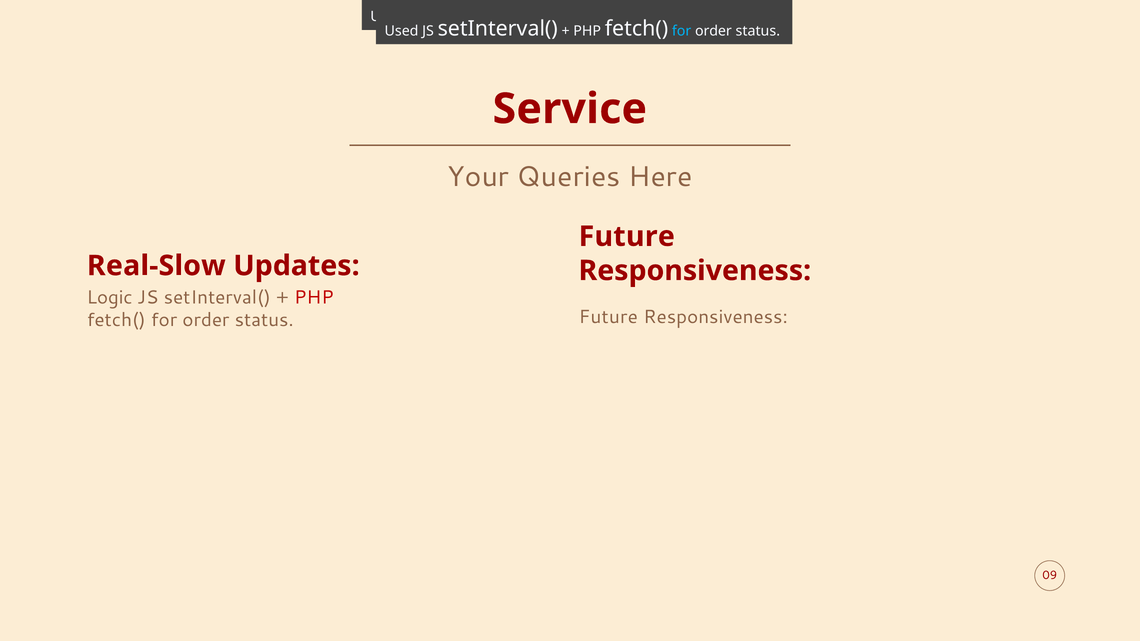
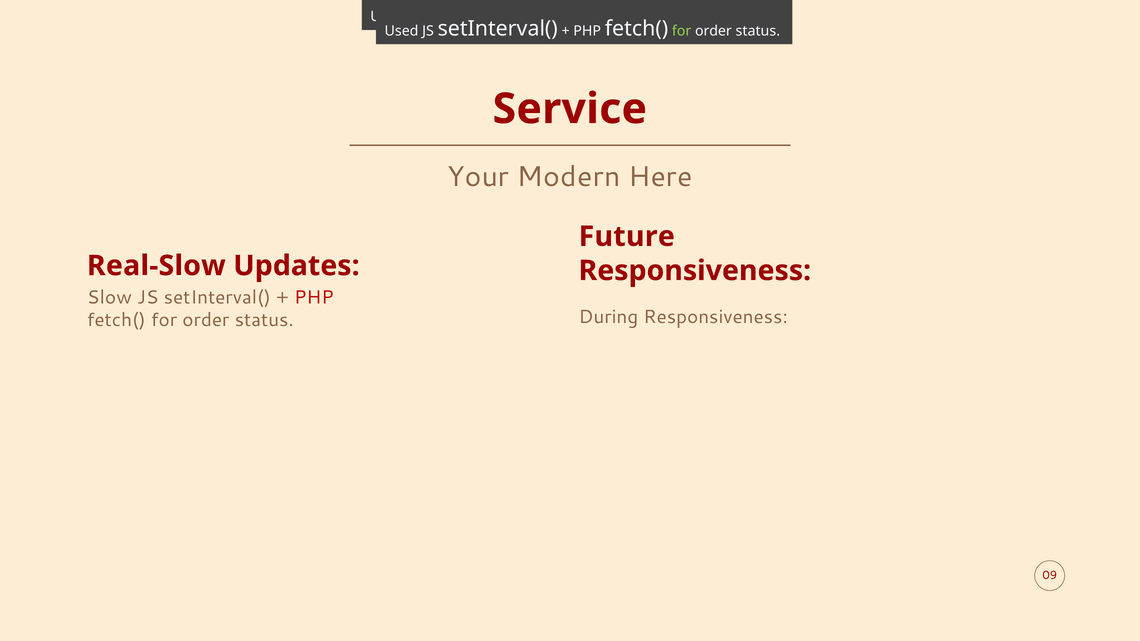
for at (682, 31) colour: light blue -> light green
Queries: Queries -> Modern
Logic: Logic -> Slow
Future at (608, 317): Future -> During
